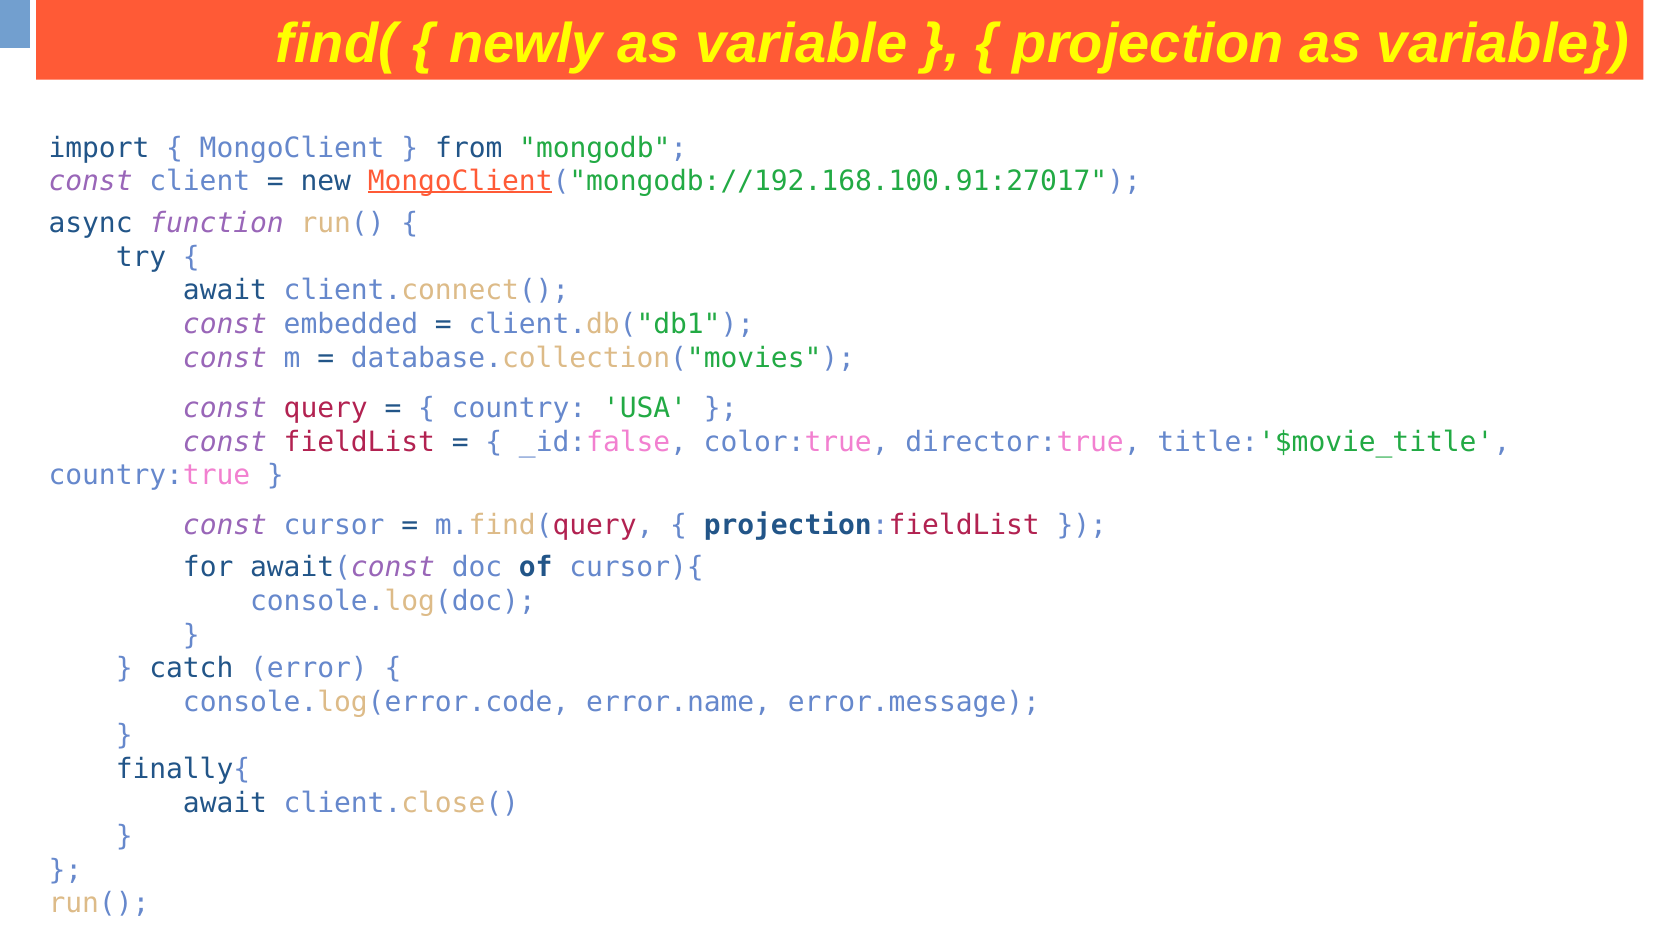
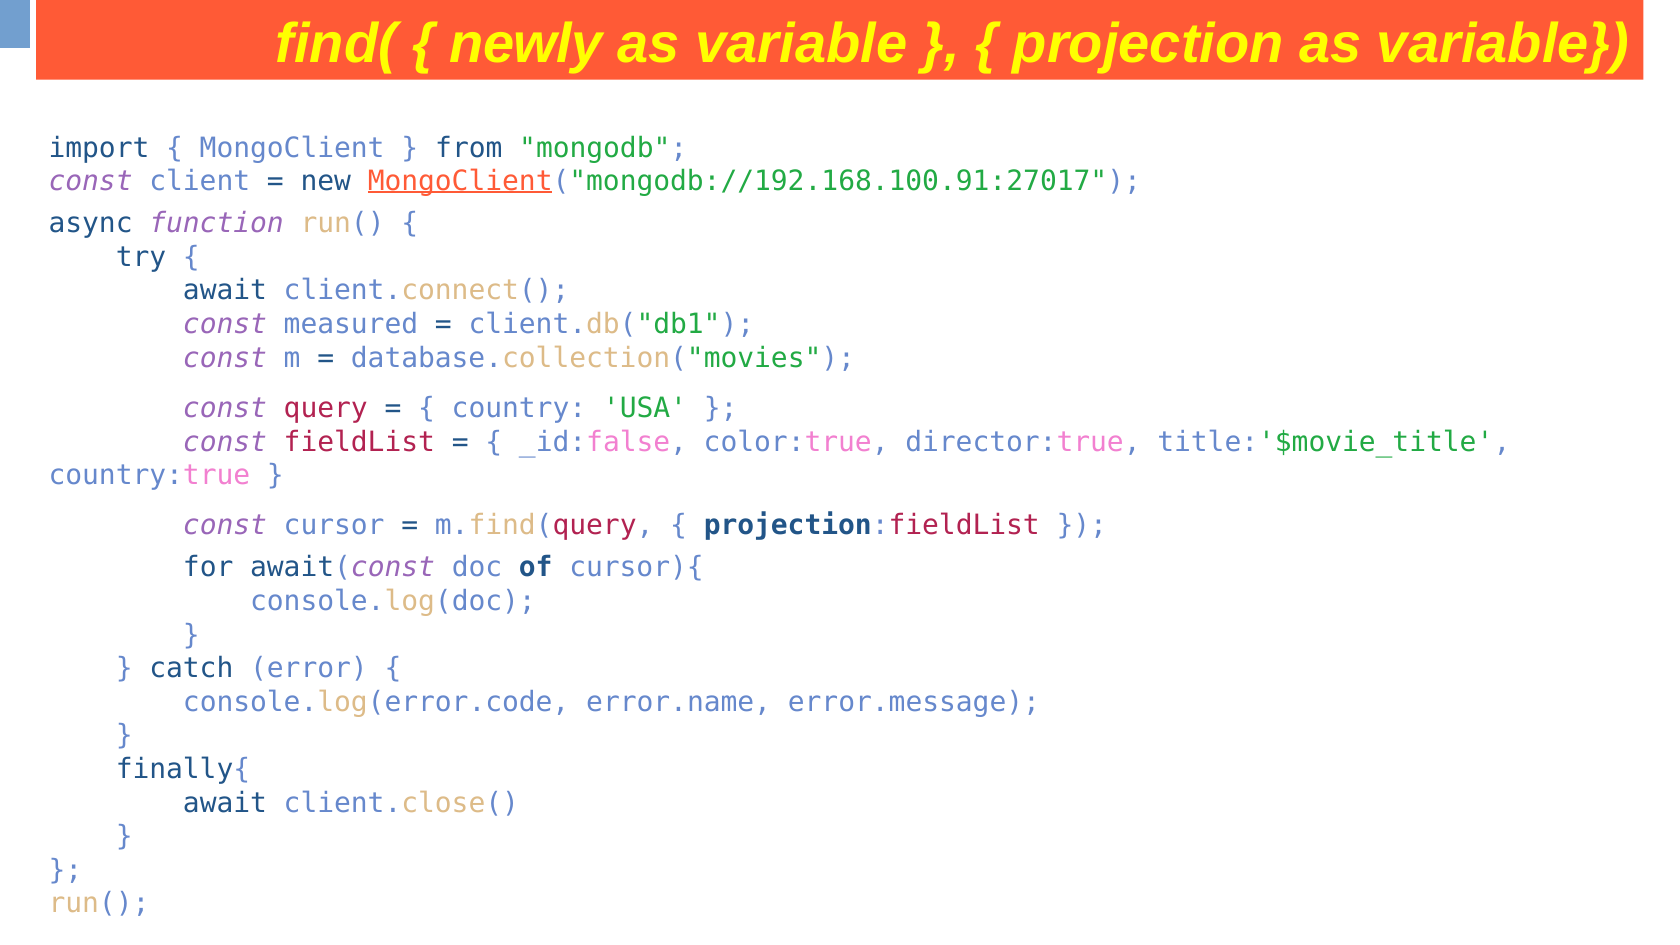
embedded: embedded -> measured
